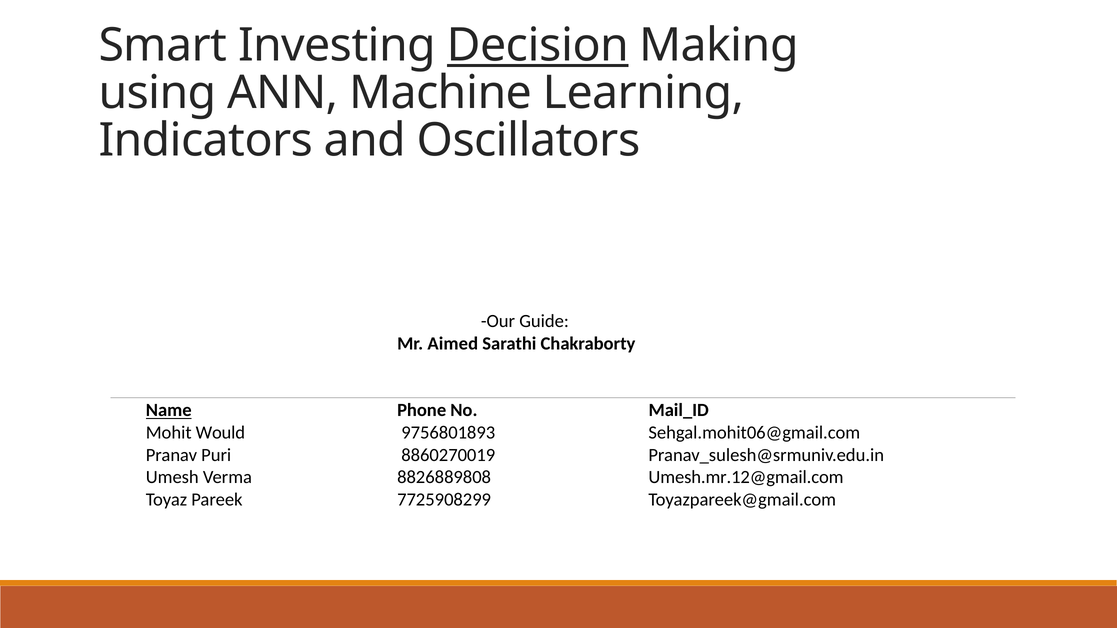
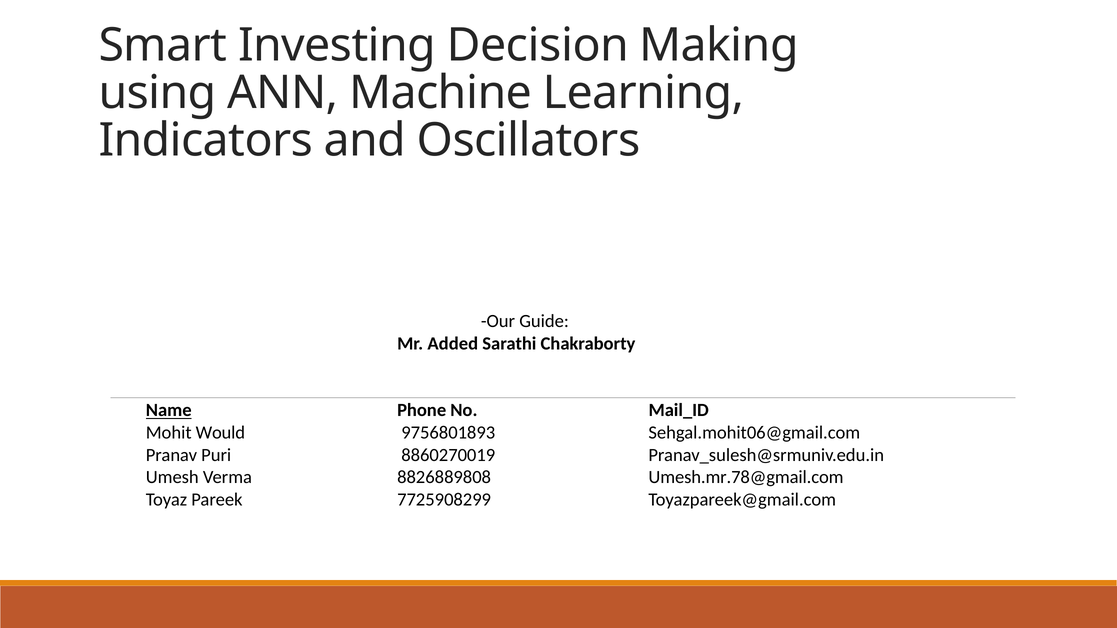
Decision underline: present -> none
Aimed: Aimed -> Added
Umesh.mr.12@gmail.com: Umesh.mr.12@gmail.com -> Umesh.mr.78@gmail.com
